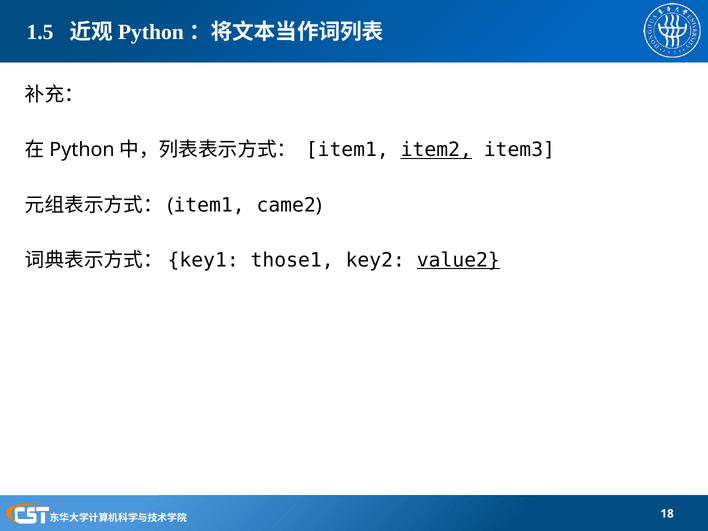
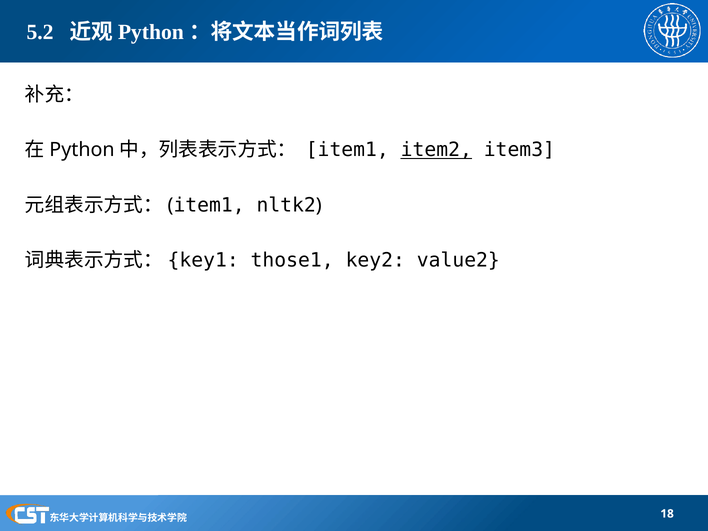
1.5: 1.5 -> 5.2
came2: came2 -> nltk2
value2 underline: present -> none
